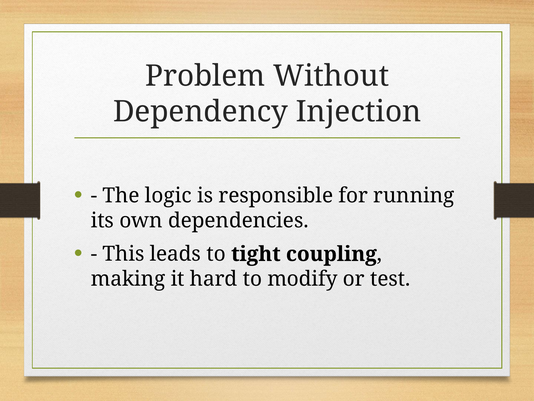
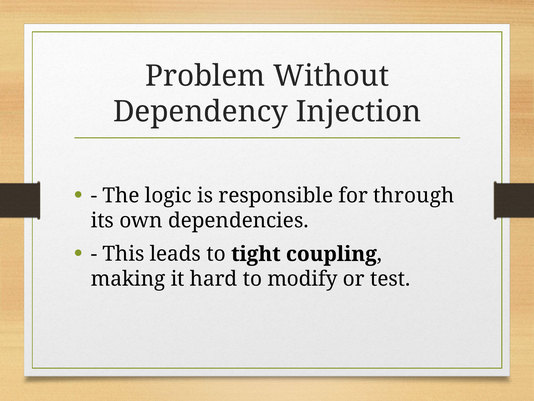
running: running -> through
